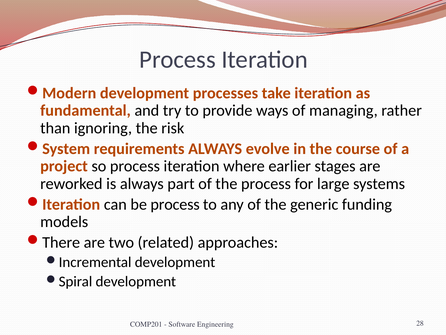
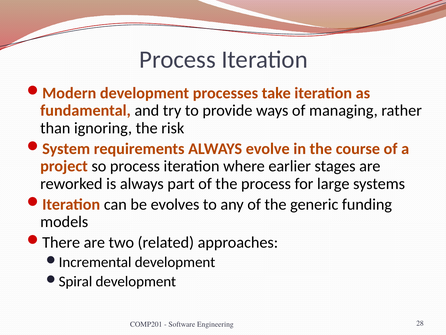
be process: process -> evolves
